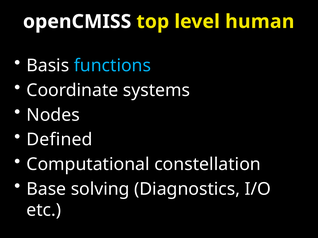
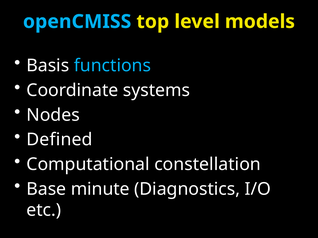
openCMISS colour: white -> light blue
human: human -> models
solving: solving -> minute
